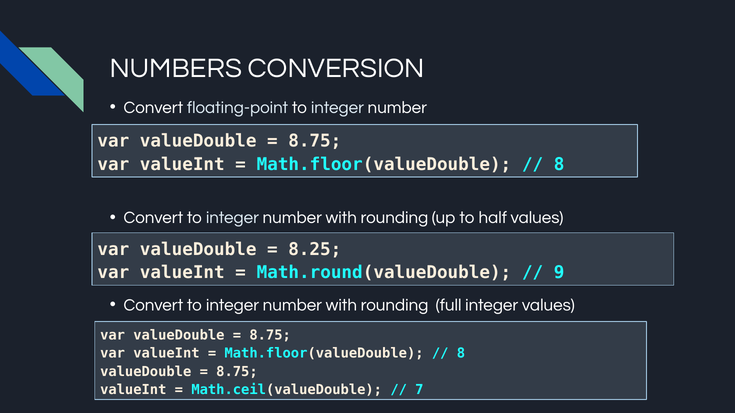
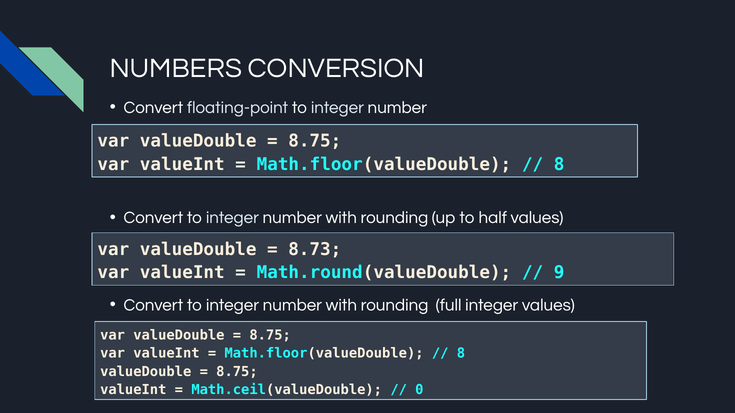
8.25: 8.25 -> 8.73
7: 7 -> 0
